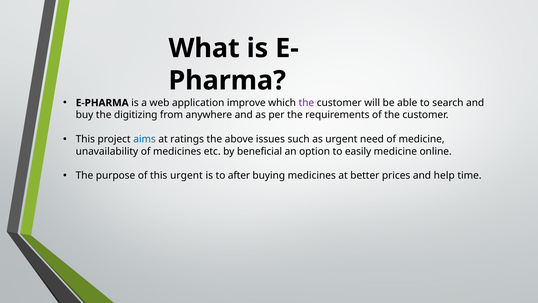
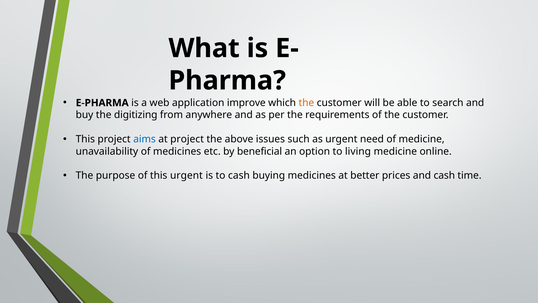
the at (306, 103) colour: purple -> orange
at ratings: ratings -> project
easily: easily -> living
to after: after -> cash
and help: help -> cash
